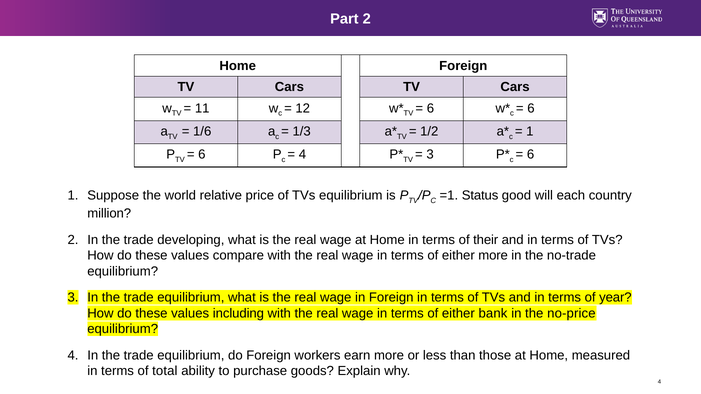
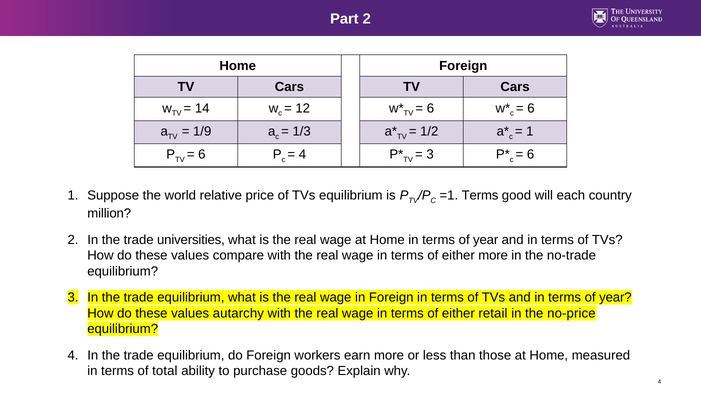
11: 11 -> 14
1/6: 1/6 -> 1/9
=1 Status: Status -> Terms
developing: developing -> universities
their at (486, 240): their -> year
including: including -> autarchy
bank: bank -> retail
